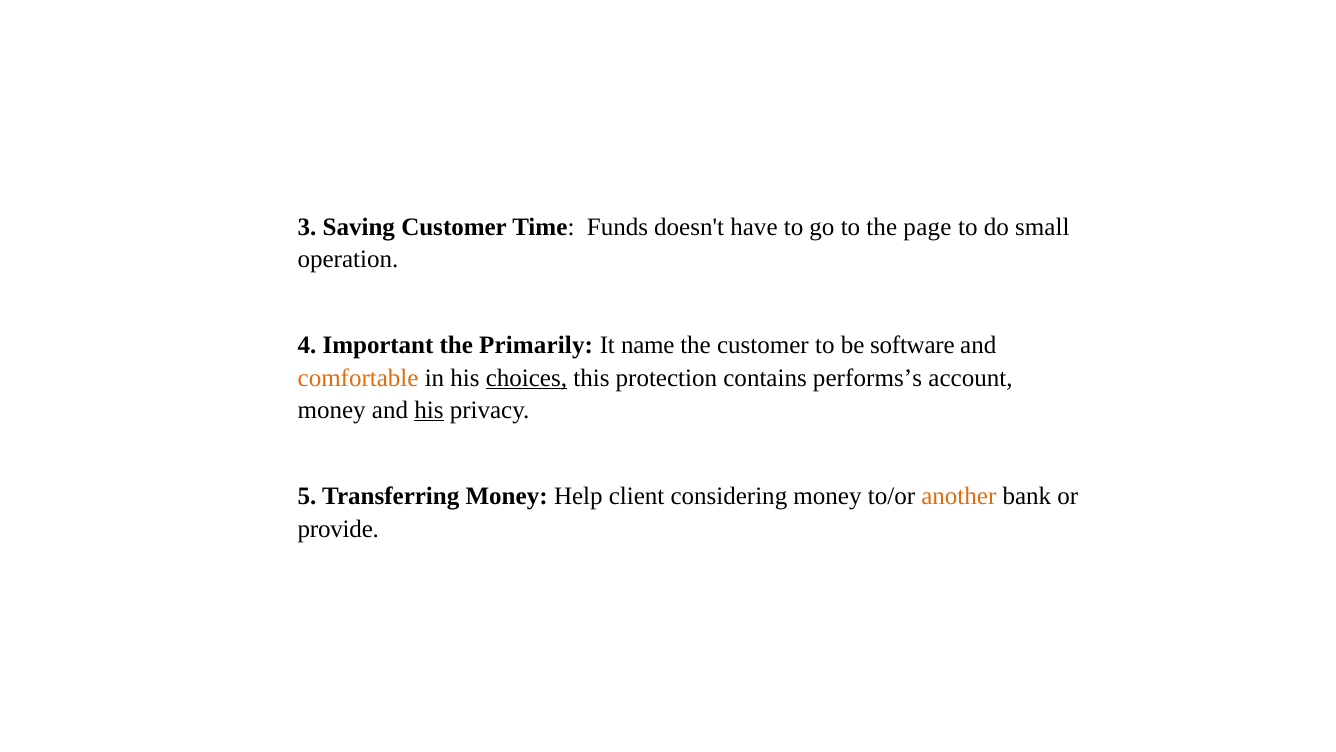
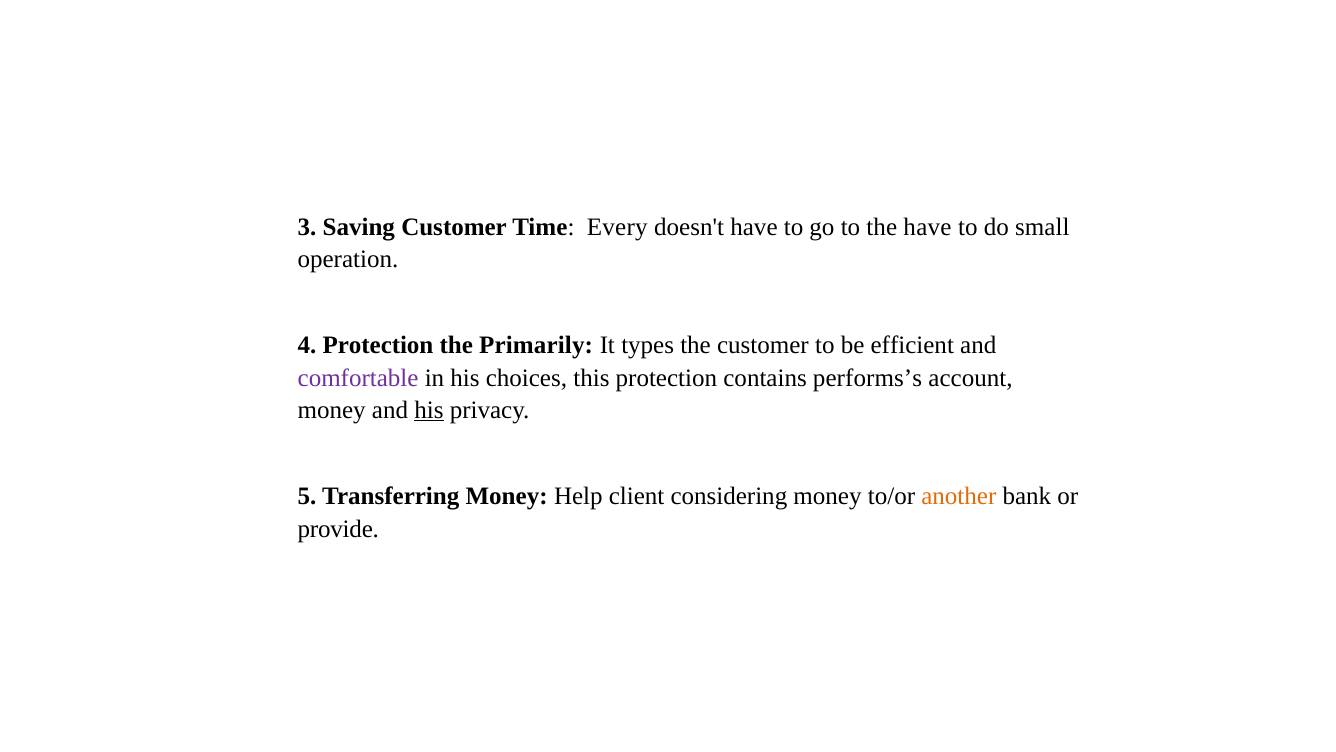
Funds: Funds -> Every
the page: page -> have
4 Important: Important -> Protection
name: name -> types
software: software -> efficient
comfortable colour: orange -> purple
choices underline: present -> none
